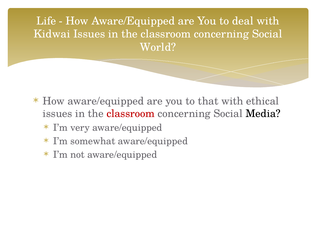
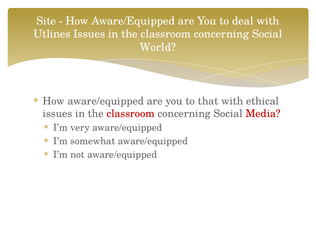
Life: Life -> Site
Kidwai: Kidwai -> Utlines
Media colour: black -> red
